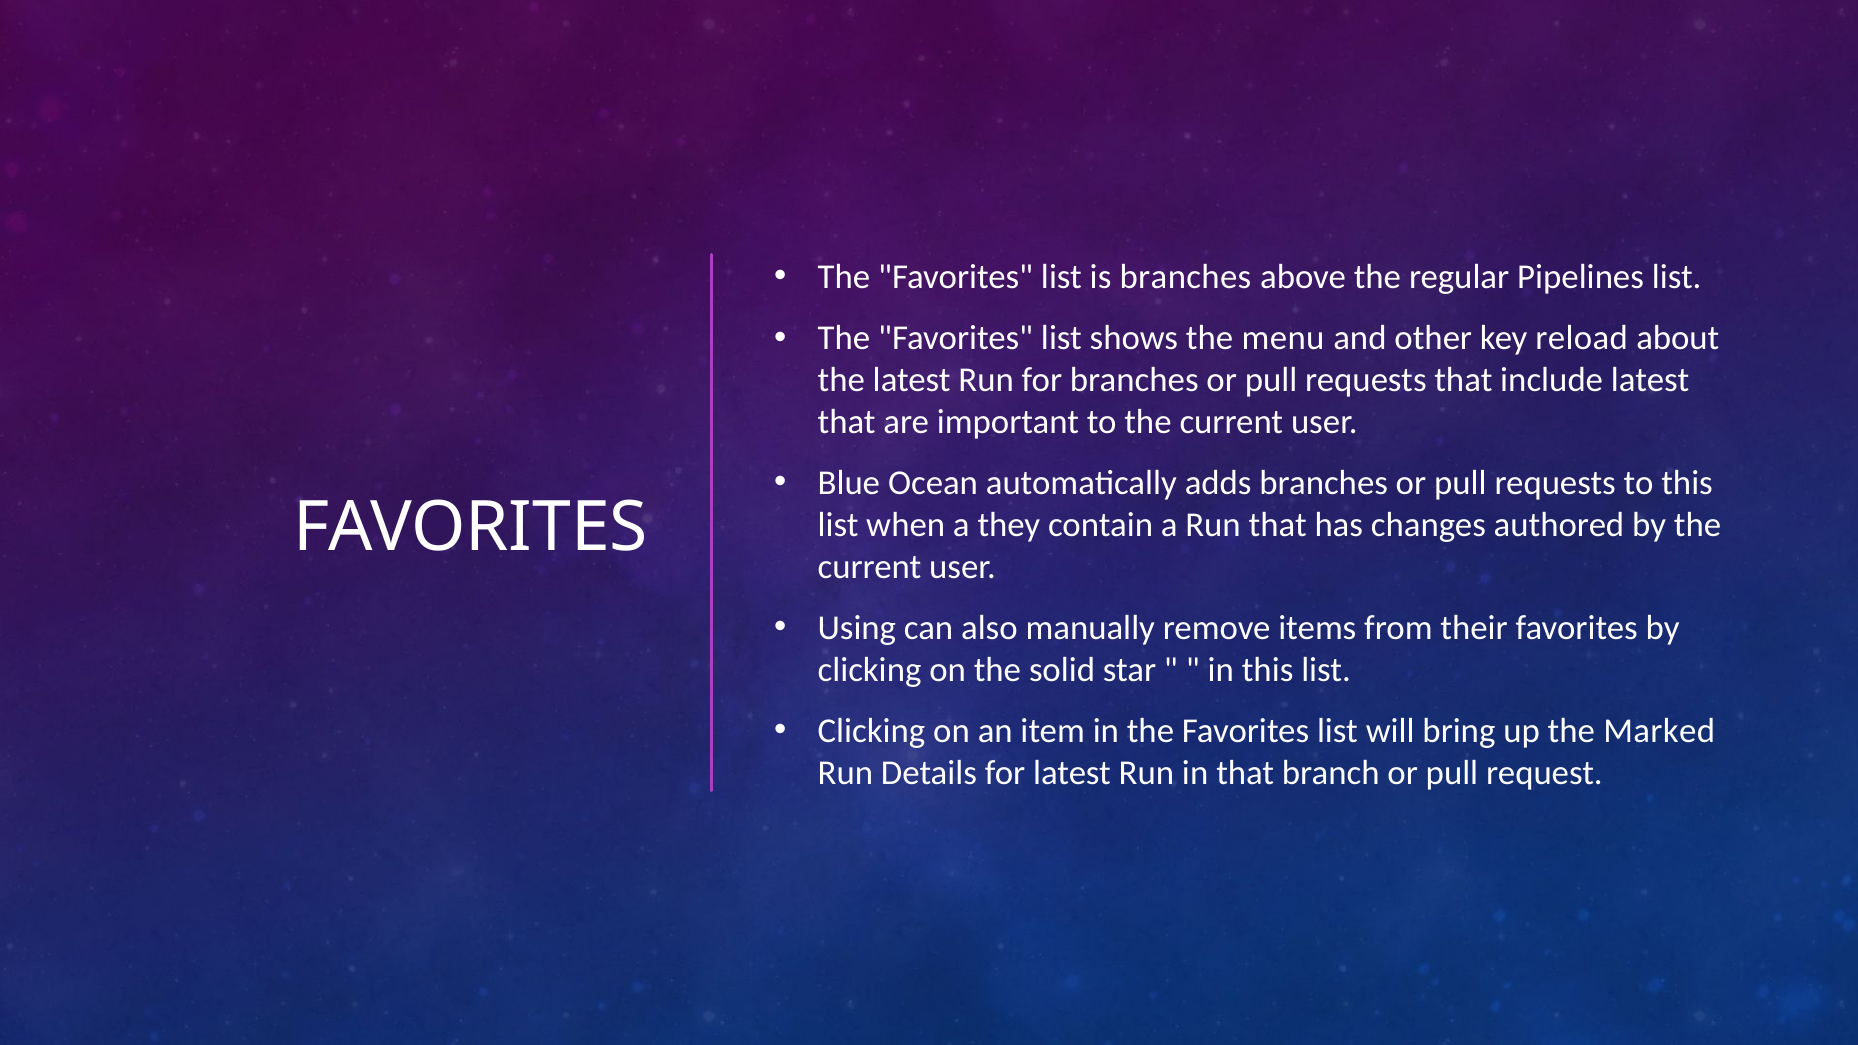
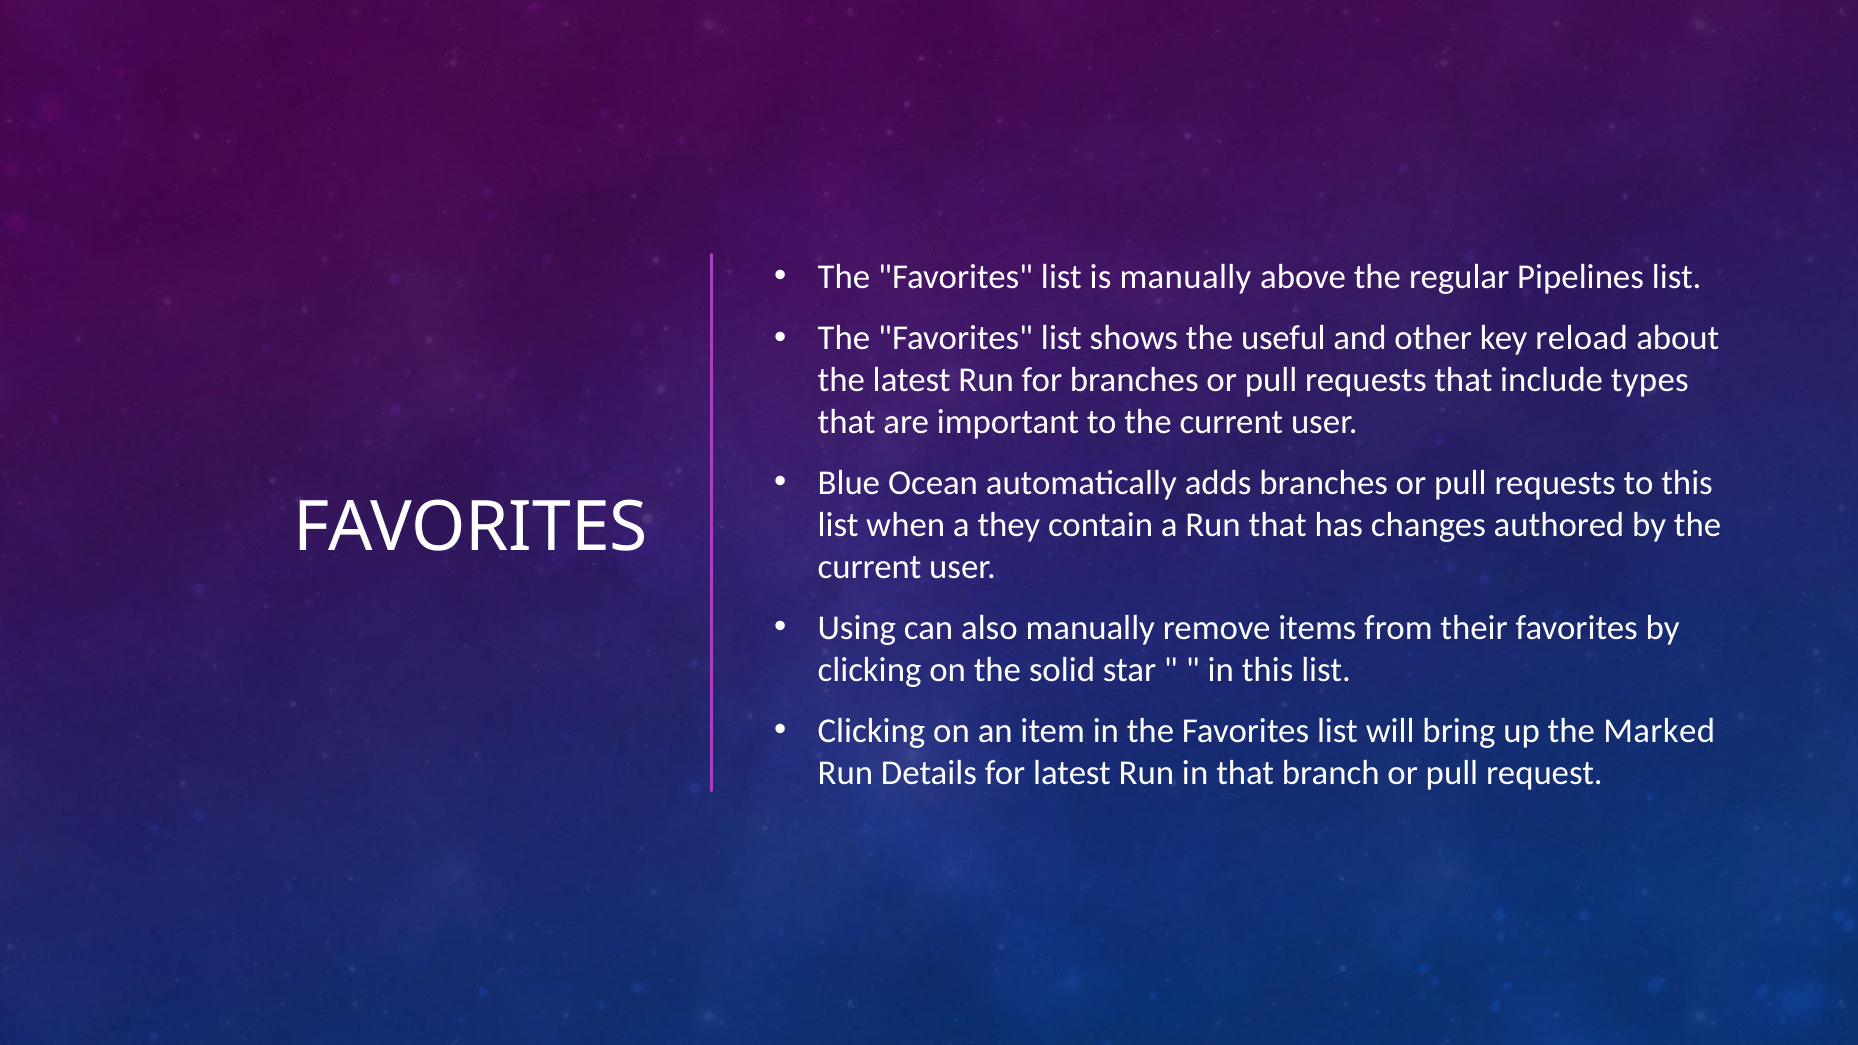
is branches: branches -> manually
menu: menu -> useful
include latest: latest -> types
